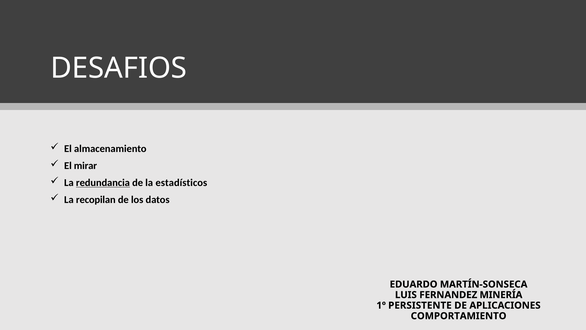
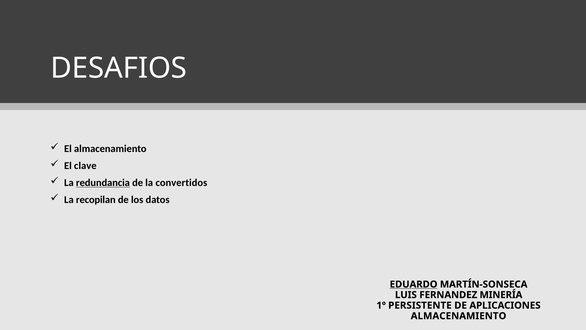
mirar: mirar -> clave
estadísticos: estadísticos -> convertidos
EDUARDO underline: none -> present
COMPORTAMIENTO at (459, 316): COMPORTAMIENTO -> ALMACENAMIENTO
